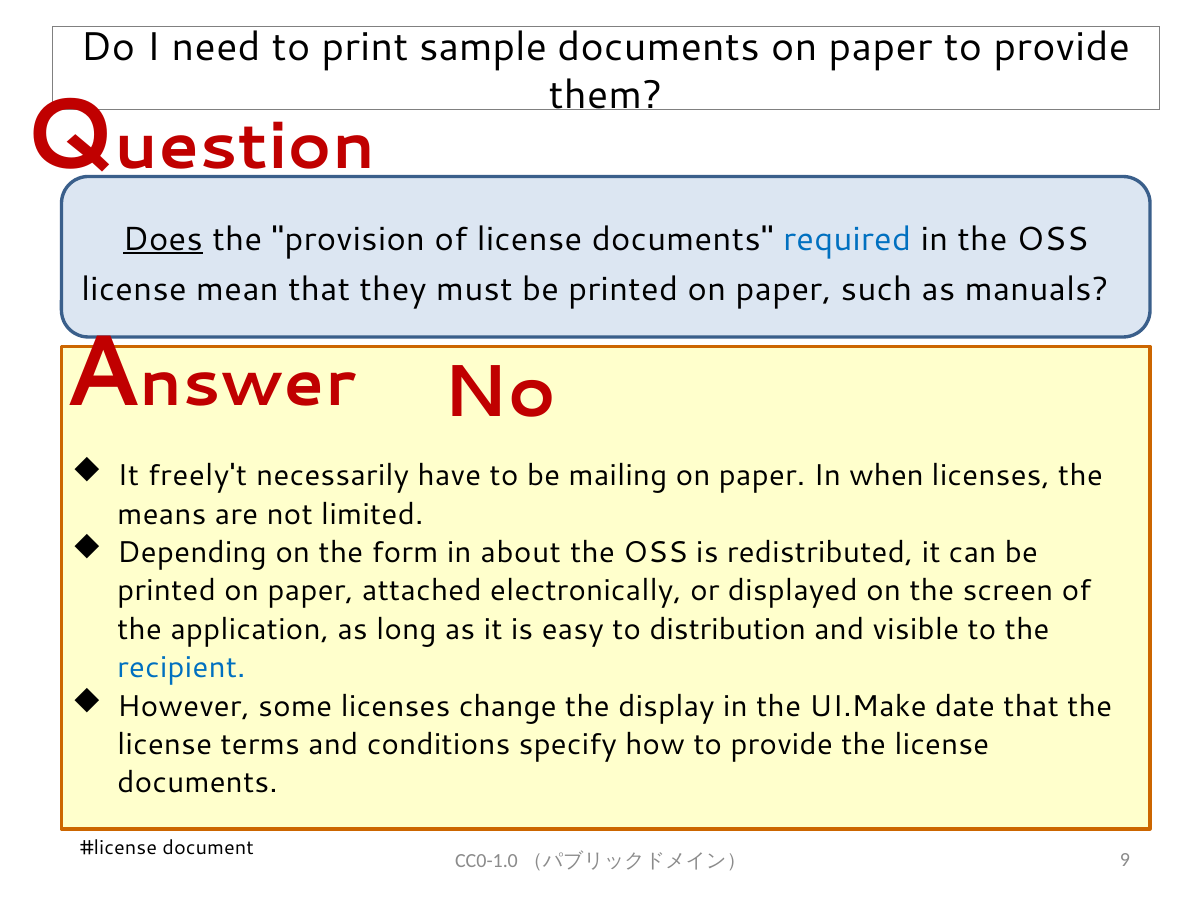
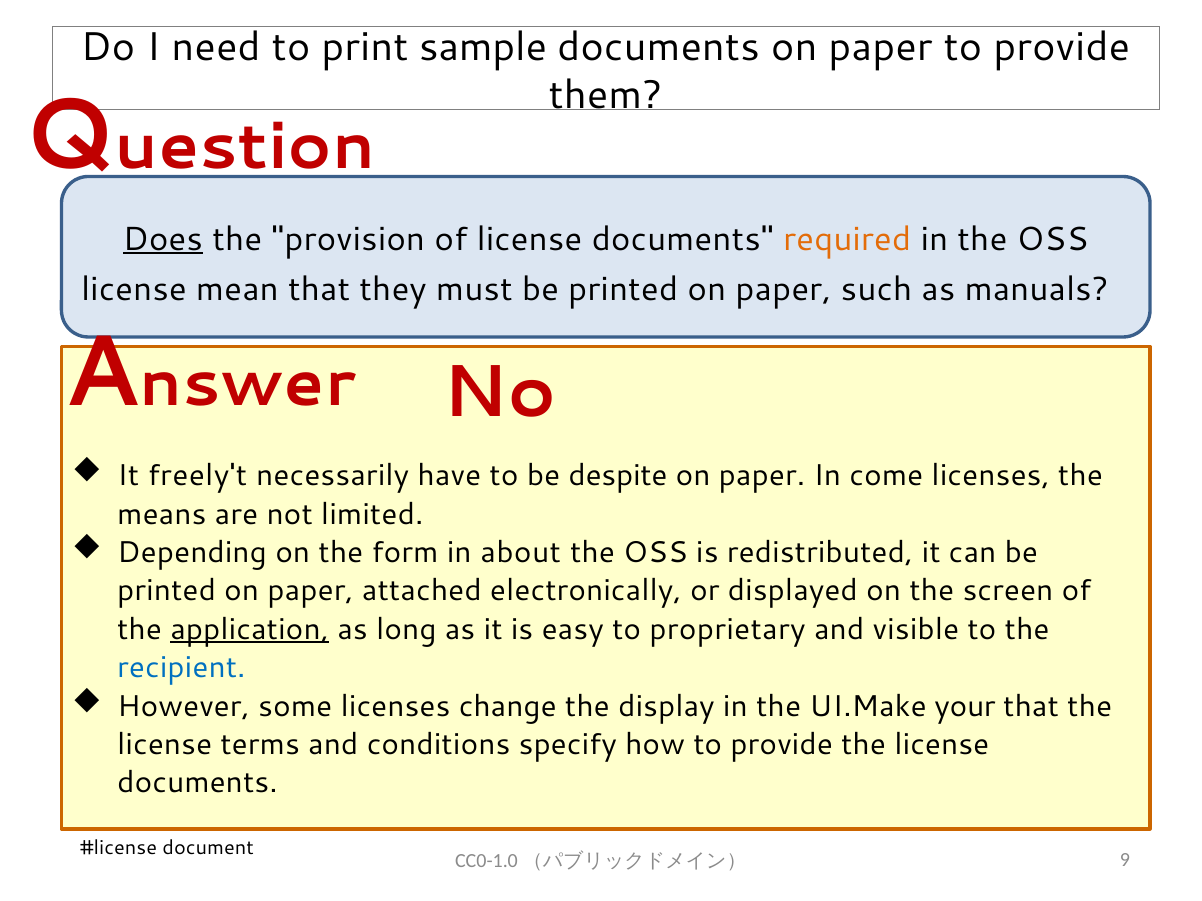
required colour: blue -> orange
mailing: mailing -> despite
when: when -> come
application underline: none -> present
distribution: distribution -> proprietary
date: date -> your
